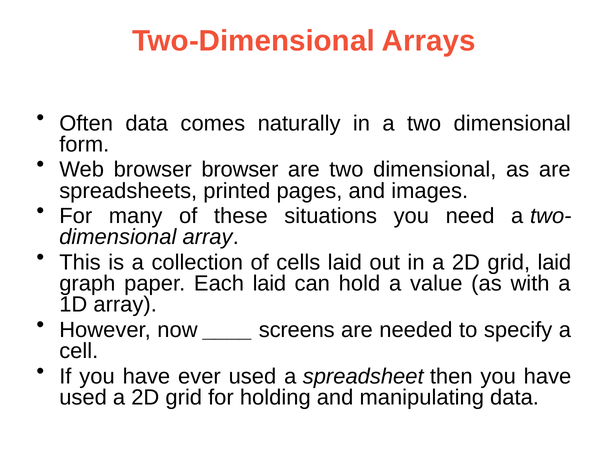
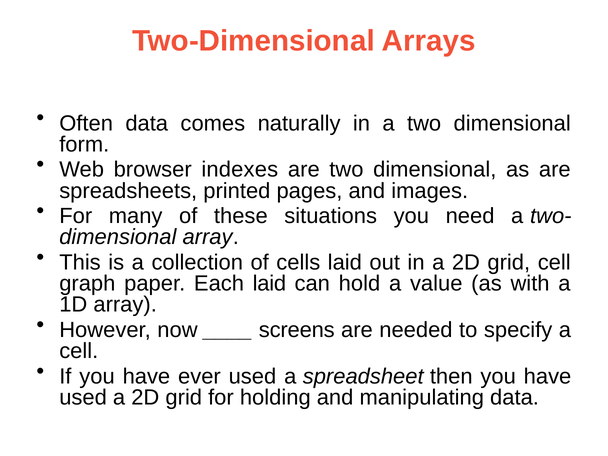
browser browser: browser -> indexes
grid laid: laid -> cell
